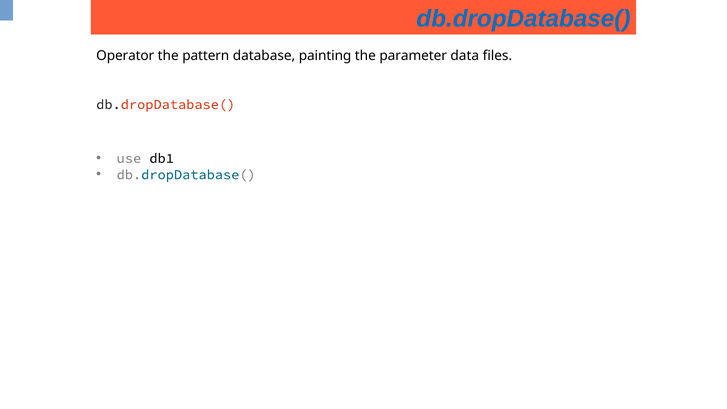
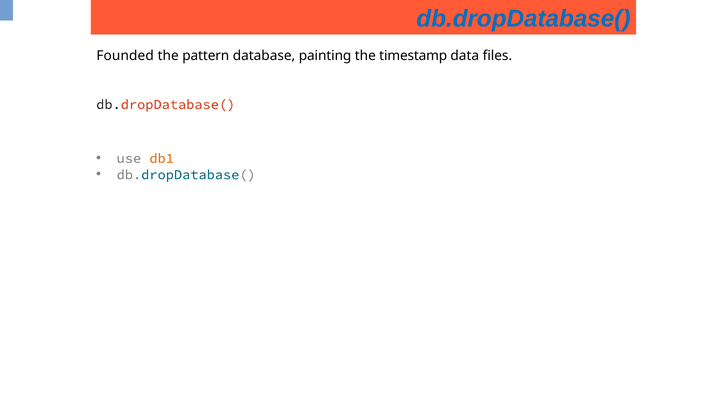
Operator: Operator -> Founded
parameter: parameter -> timestamp
db1 colour: black -> orange
